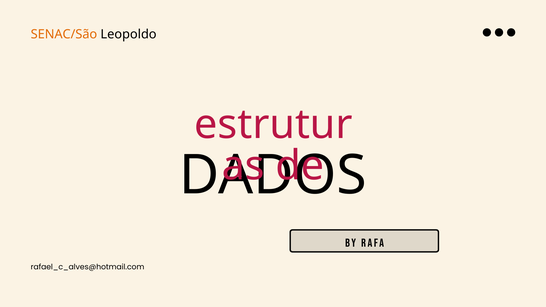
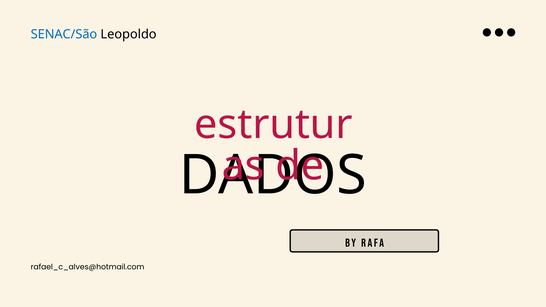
SENAC/São colour: orange -> blue
